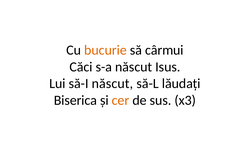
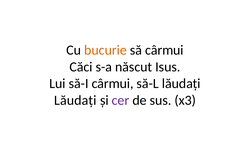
să-I născut: născut -> cârmui
Biserica at (75, 100): Biserica -> Lăudați
cer colour: orange -> purple
